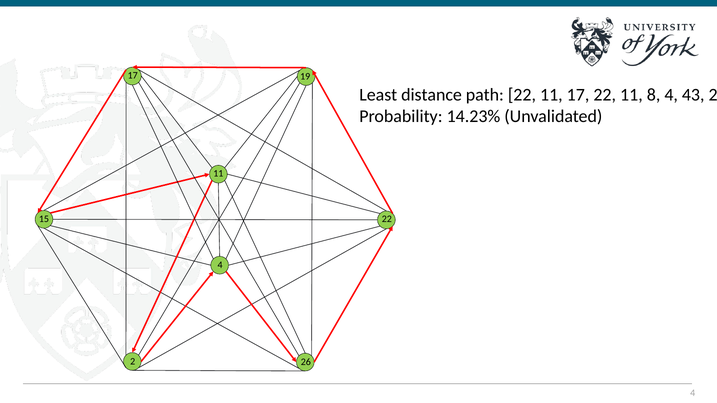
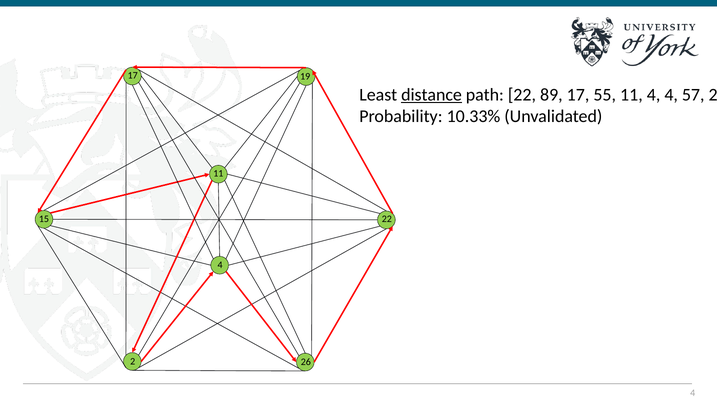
distance underline: none -> present
path 22 11: 11 -> 89
17 22: 22 -> 55
11 8: 8 -> 4
43: 43 -> 57
14.23%: 14.23% -> 10.33%
